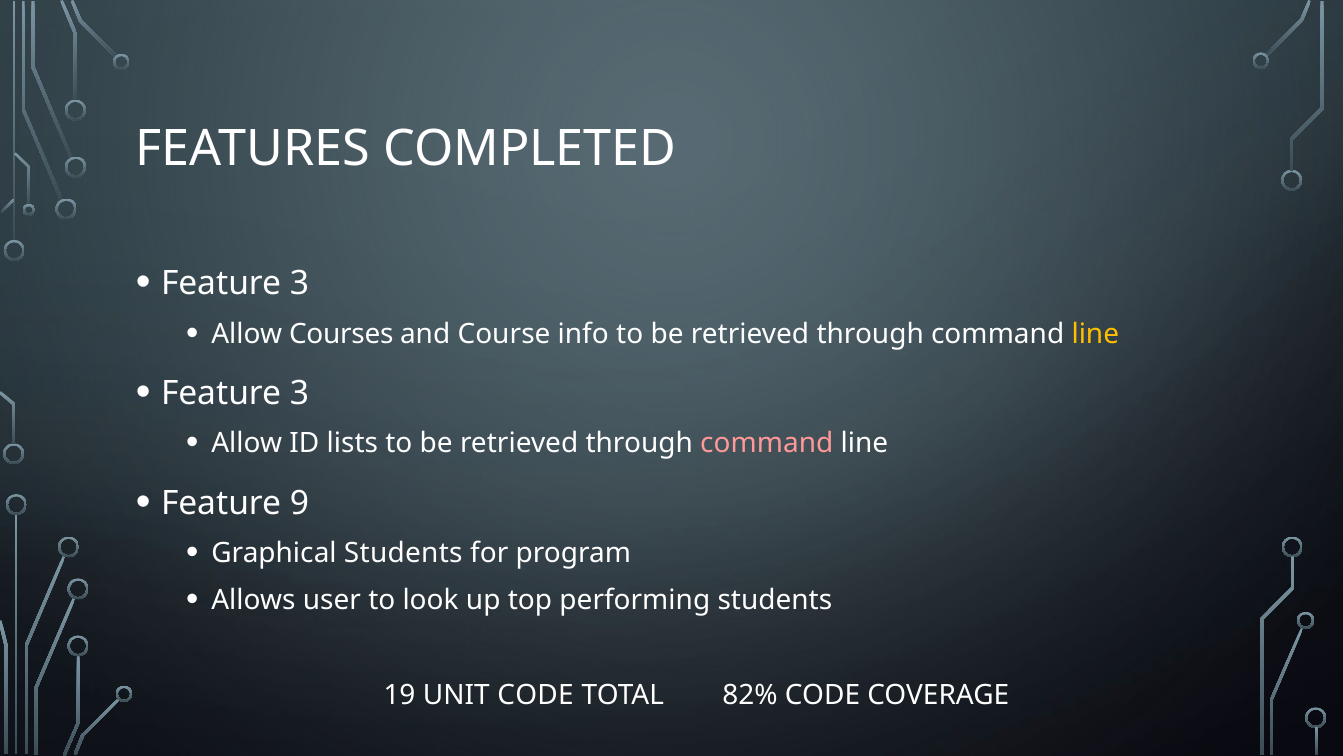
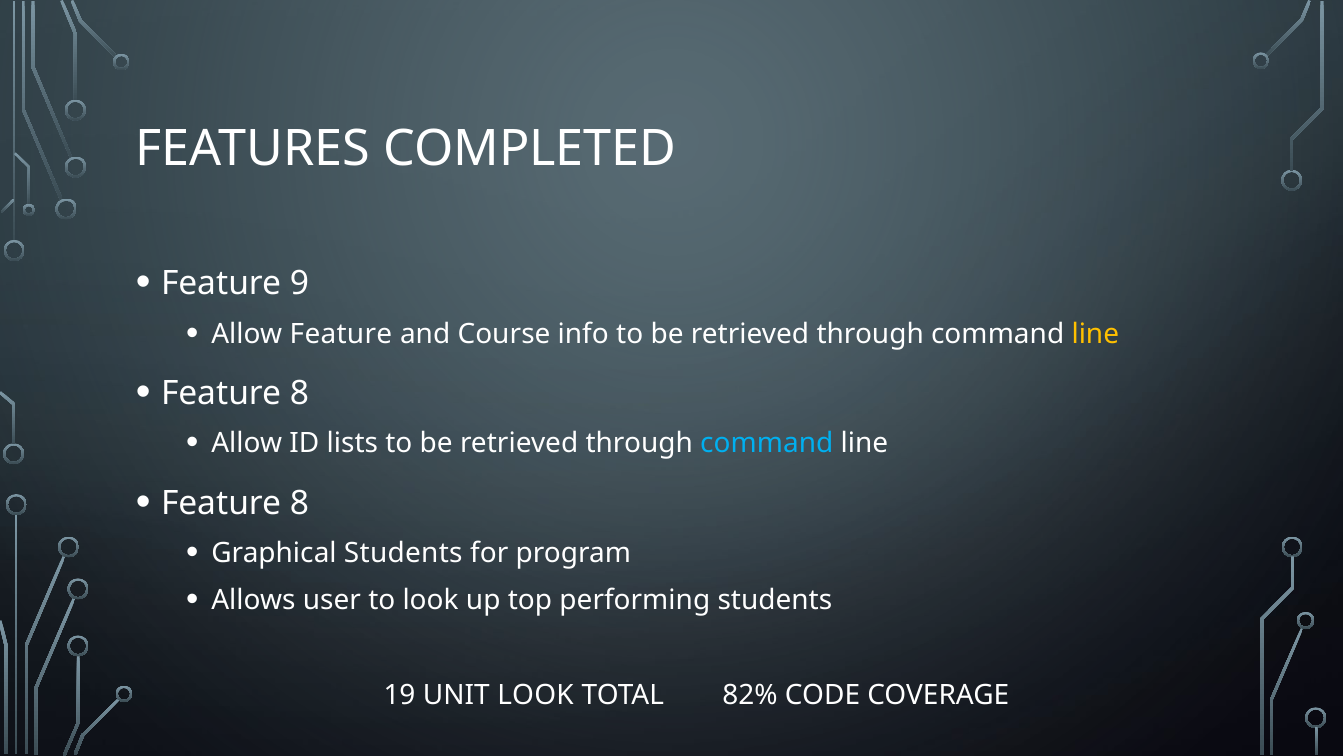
3 at (300, 283): 3 -> 9
Allow Courses: Courses -> Feature
3 at (300, 393): 3 -> 8
command at (767, 443) colour: pink -> light blue
9 at (300, 503): 9 -> 8
UNIT CODE: CODE -> LOOK
